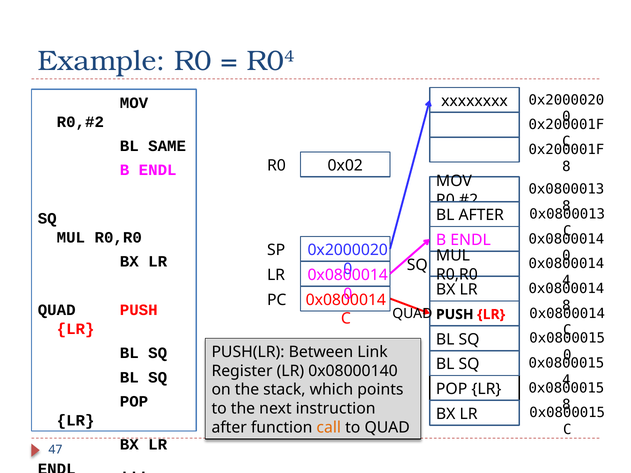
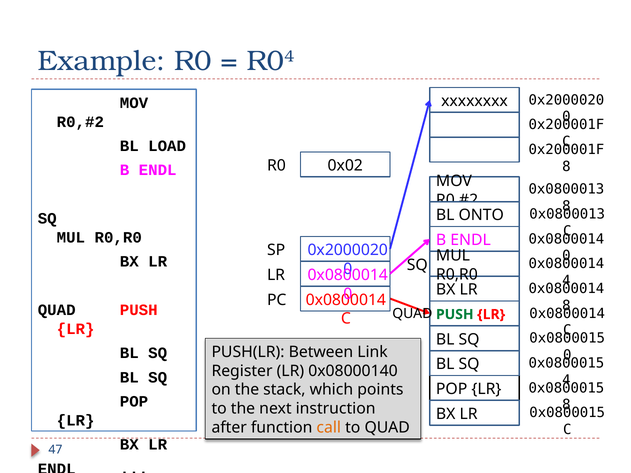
SAME: SAME -> LOAD
BL AFTER: AFTER -> ONTO
PUSH at (455, 315) colour: black -> green
